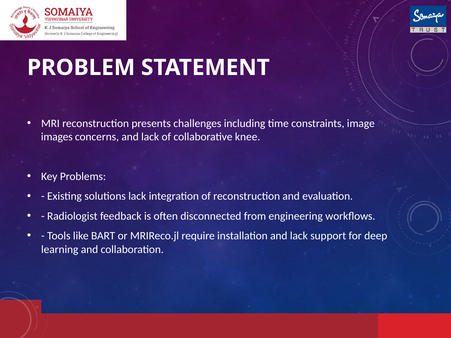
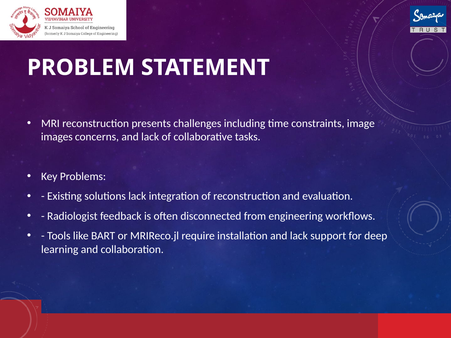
knee: knee -> tasks
